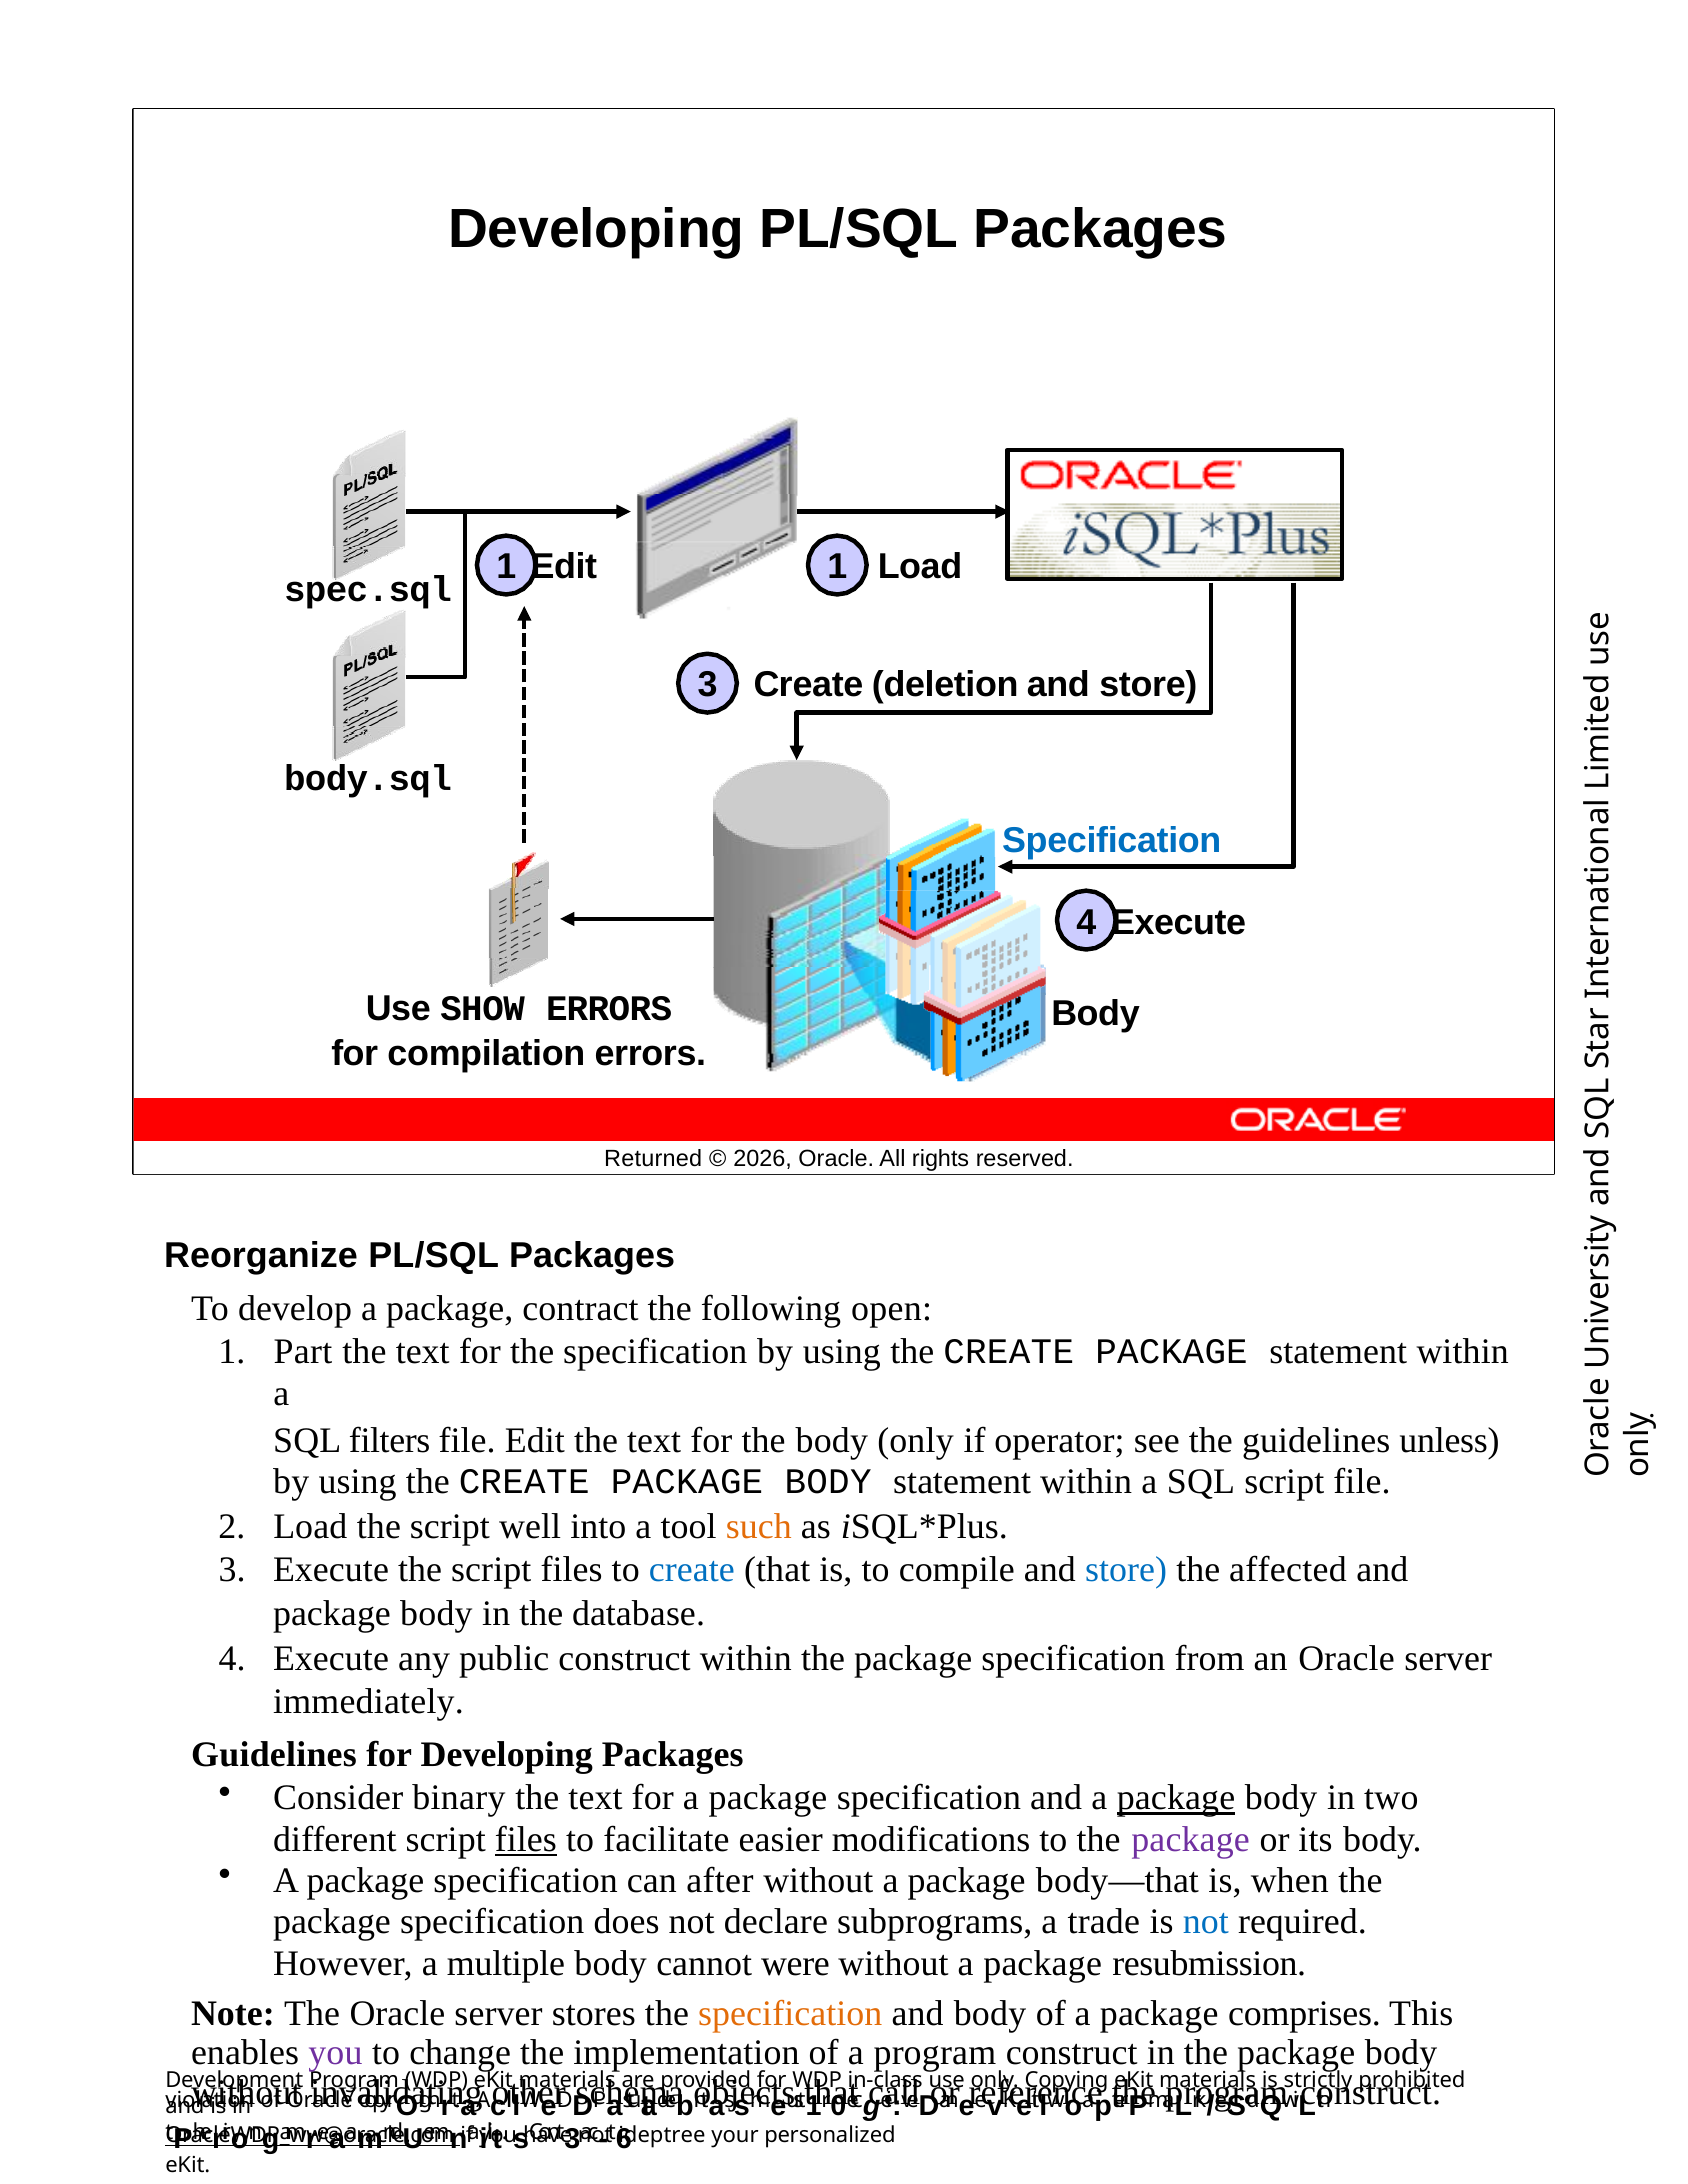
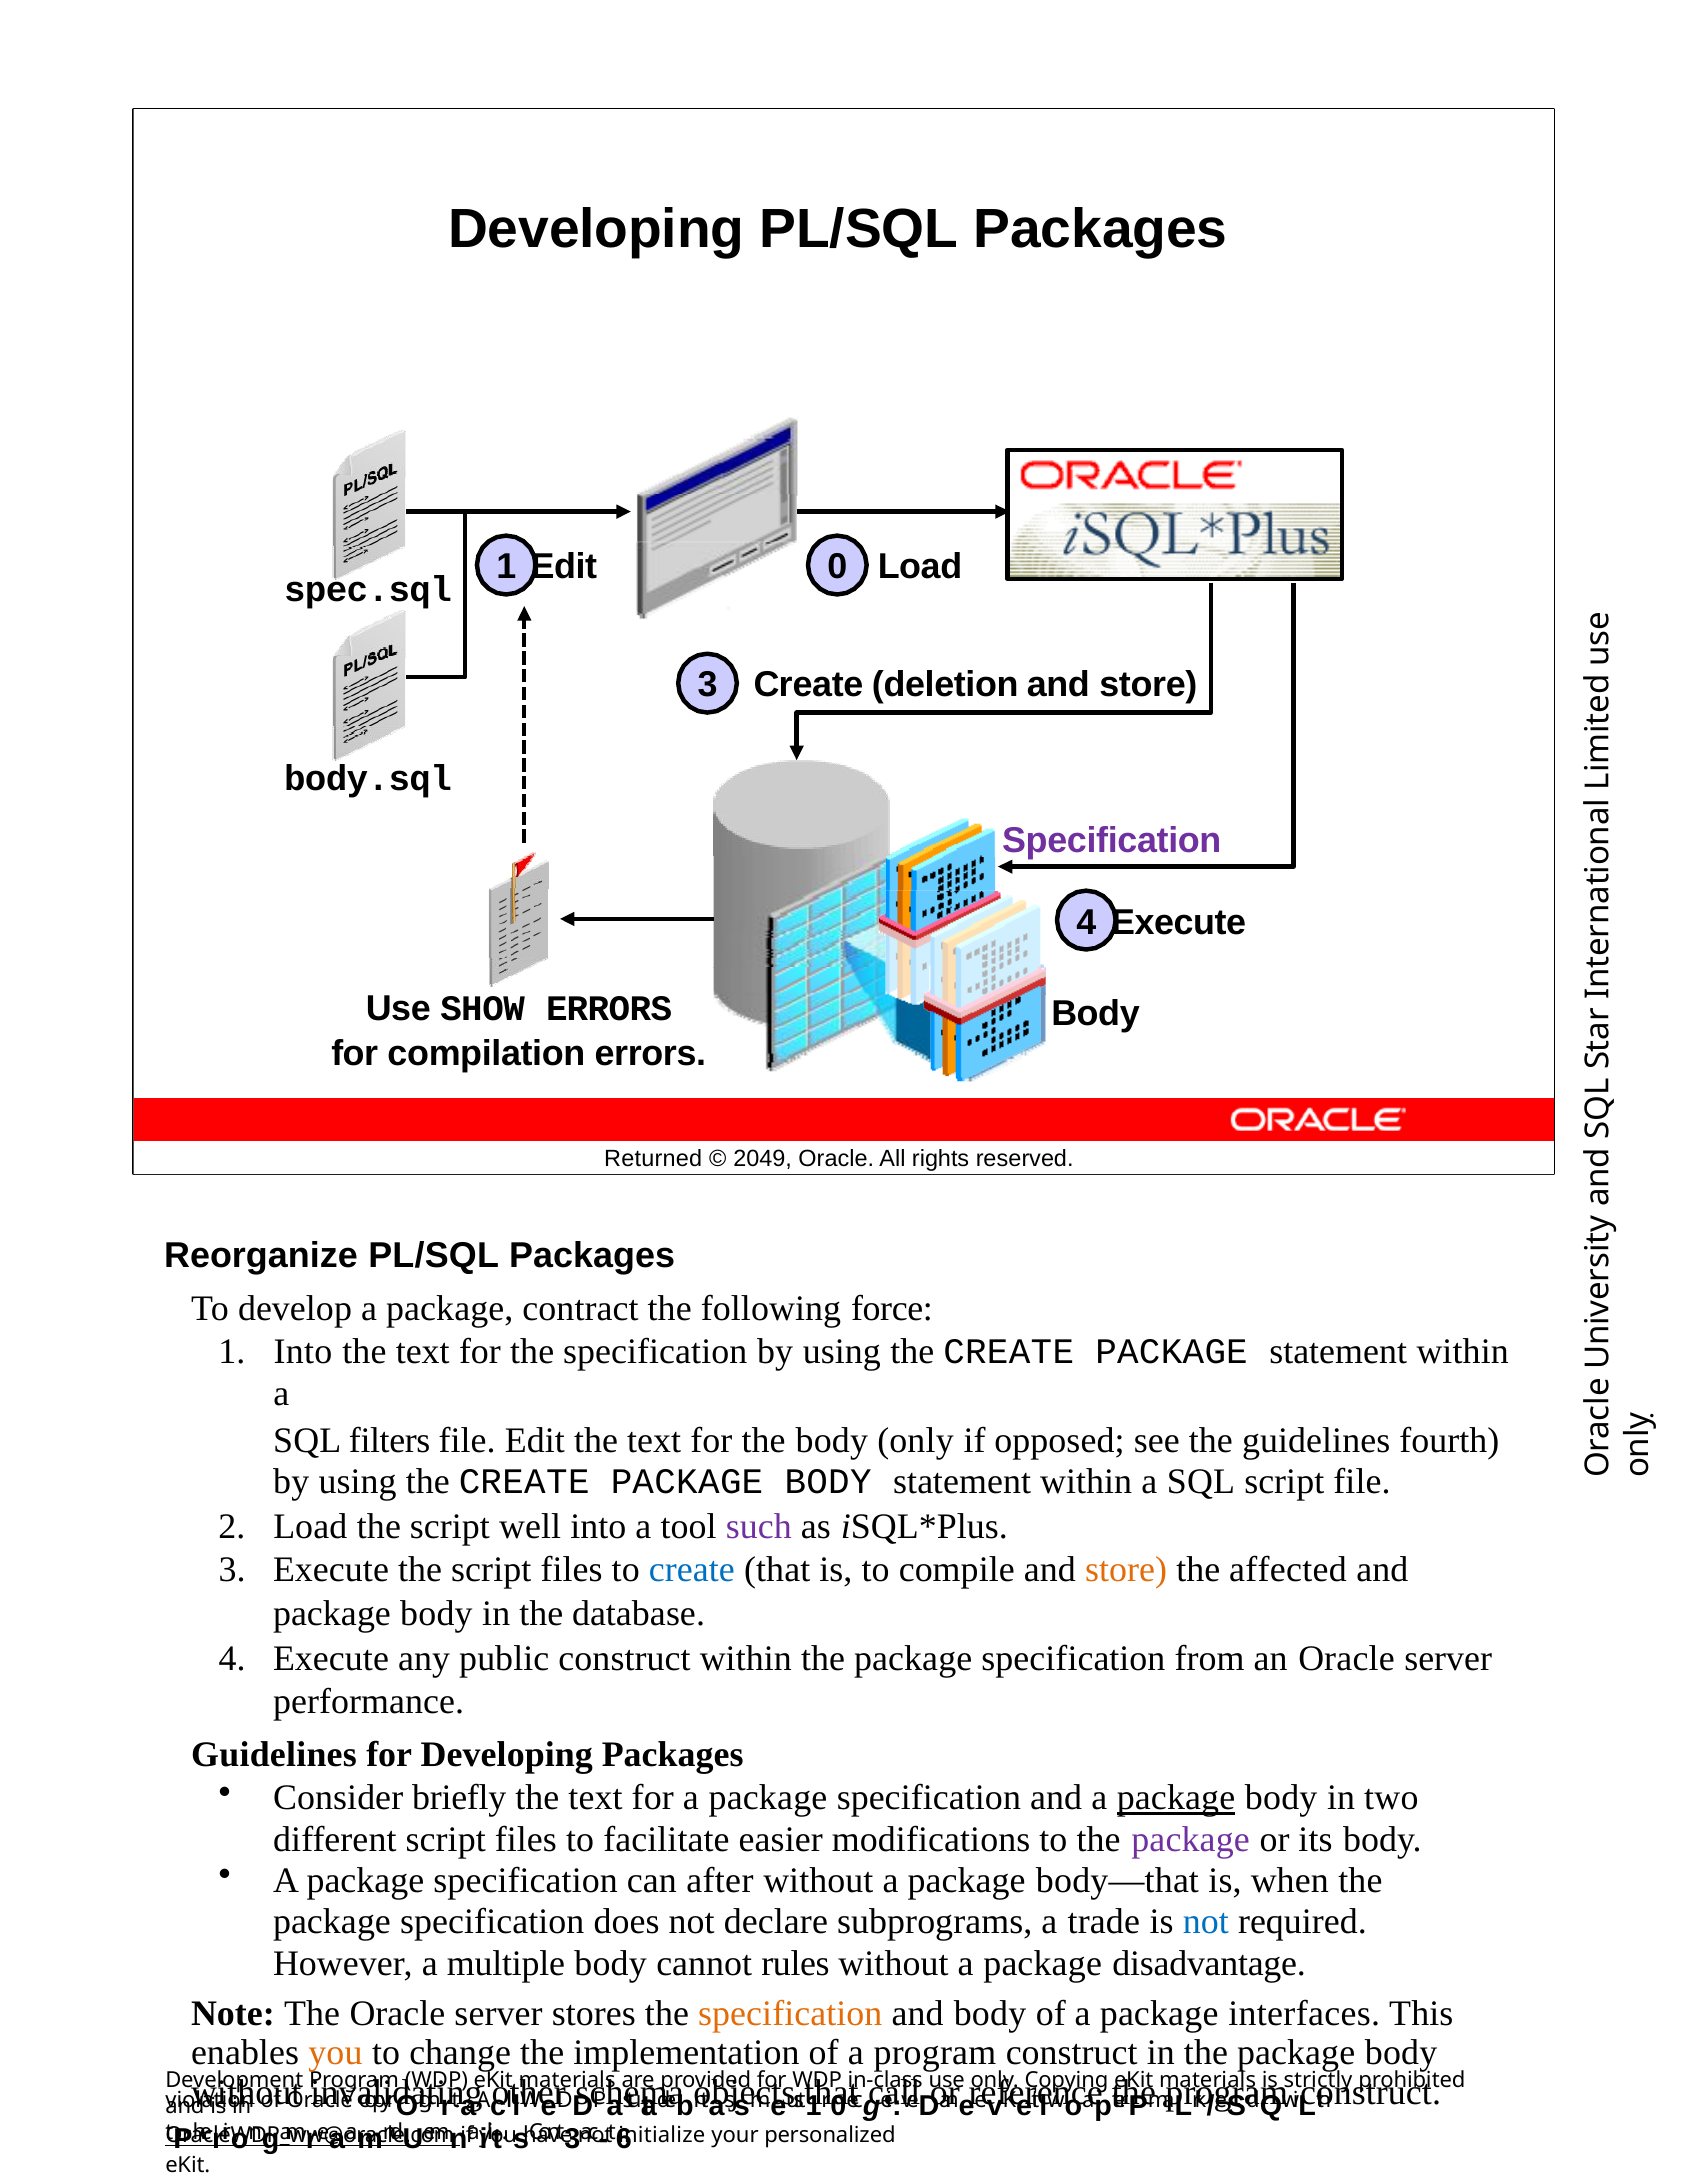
Edit 1: 1 -> 0
Specification at (1112, 841) colour: blue -> purple
2026: 2026 -> 2049
open: open -> force
1 Part: Part -> Into
operator: operator -> opposed
unless: unless -> fourth
such colour: orange -> purple
store at (1126, 1570) colour: blue -> orange
immediately: immediately -> performance
binary: binary -> briefly
files at (526, 1840) underline: present -> none
were: were -> rules
resubmission: resubmission -> disadvantage
comprises: comprises -> interfaces
you at (335, 2054) colour: purple -> orange
ideptree: ideptree -> initialize
